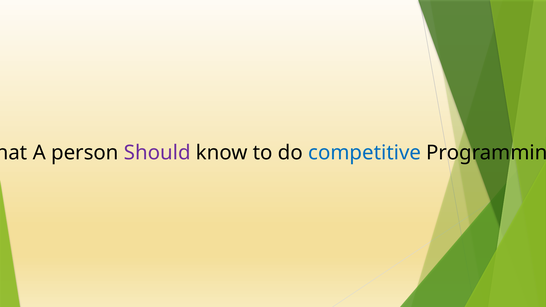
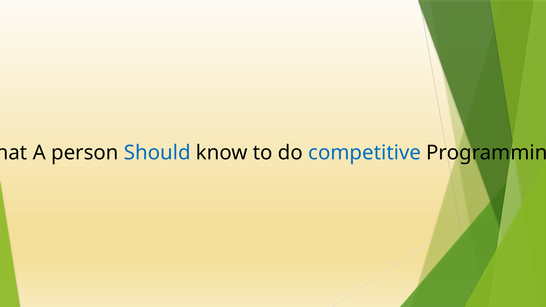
Should colour: purple -> blue
